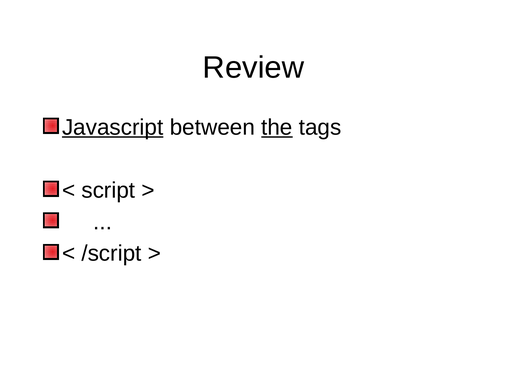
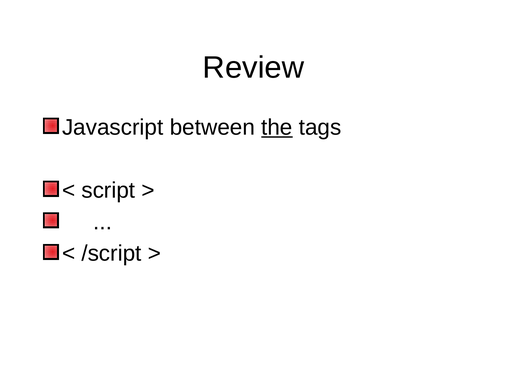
Javascript underline: present -> none
